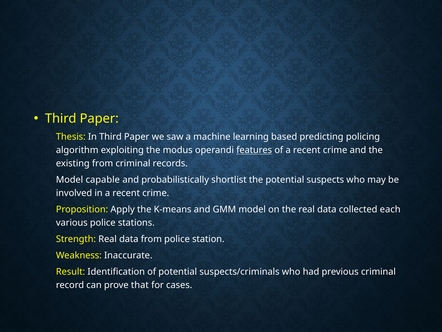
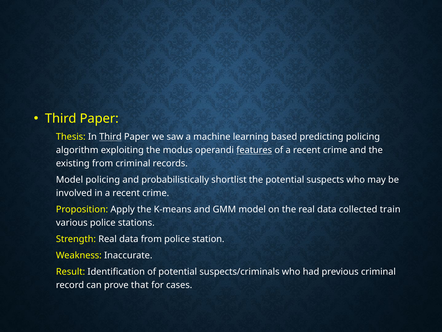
Third at (110, 137) underline: none -> present
Model capable: capable -> policing
each: each -> train
